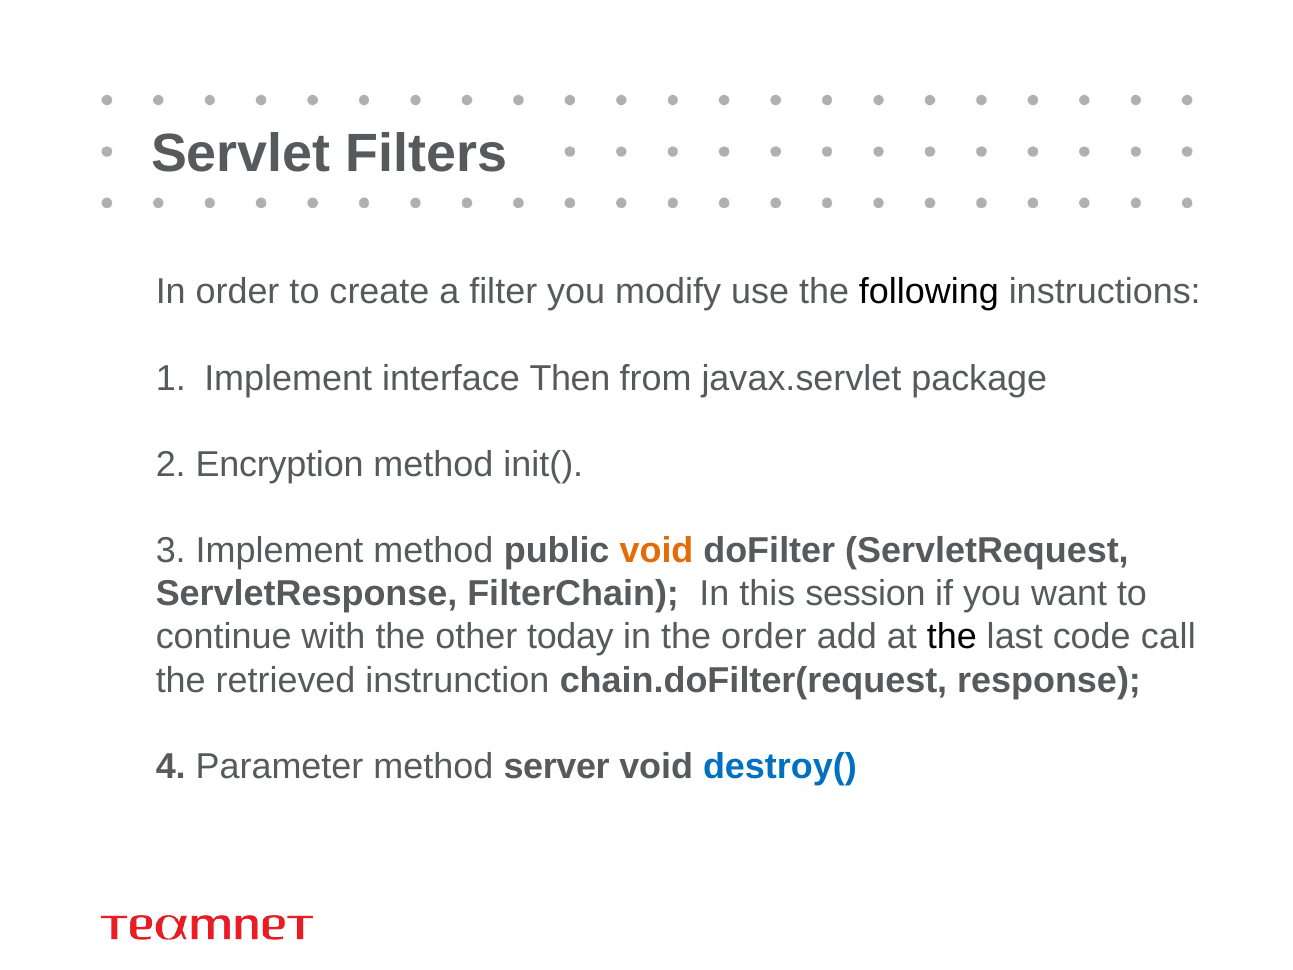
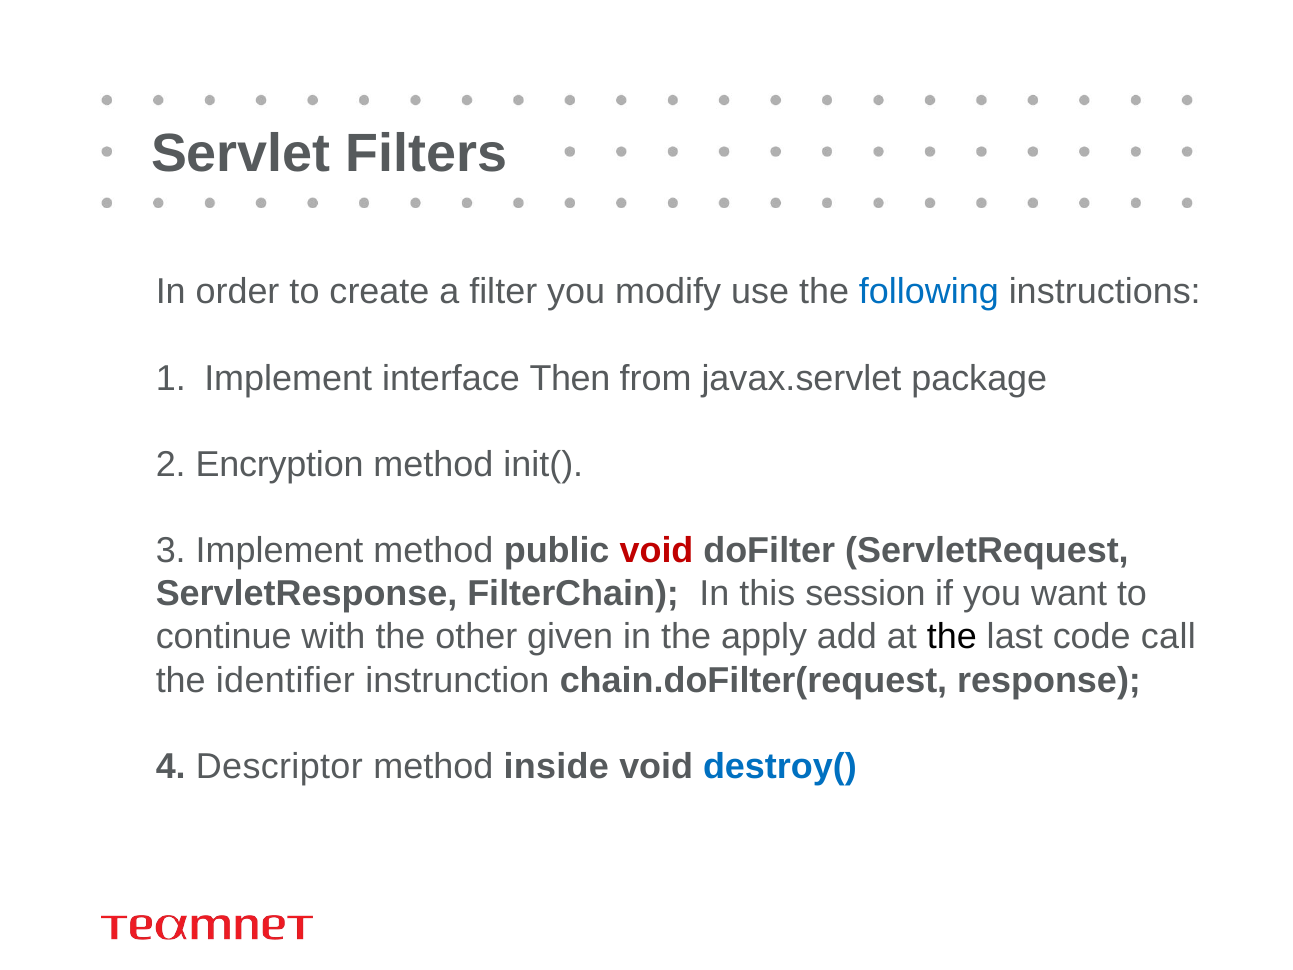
following colour: black -> blue
void at (657, 551) colour: orange -> red
today: today -> given
the order: order -> apply
retrieved: retrieved -> identifier
Parameter: Parameter -> Descriptor
server: server -> inside
